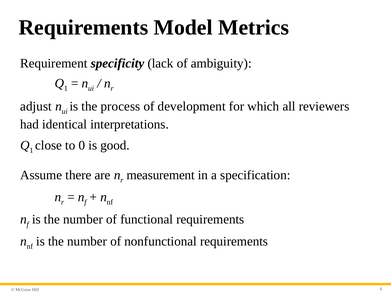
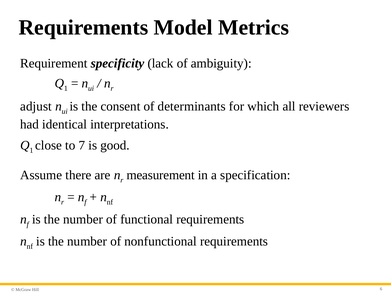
process: process -> consent
development: development -> determinants
0: 0 -> 7
